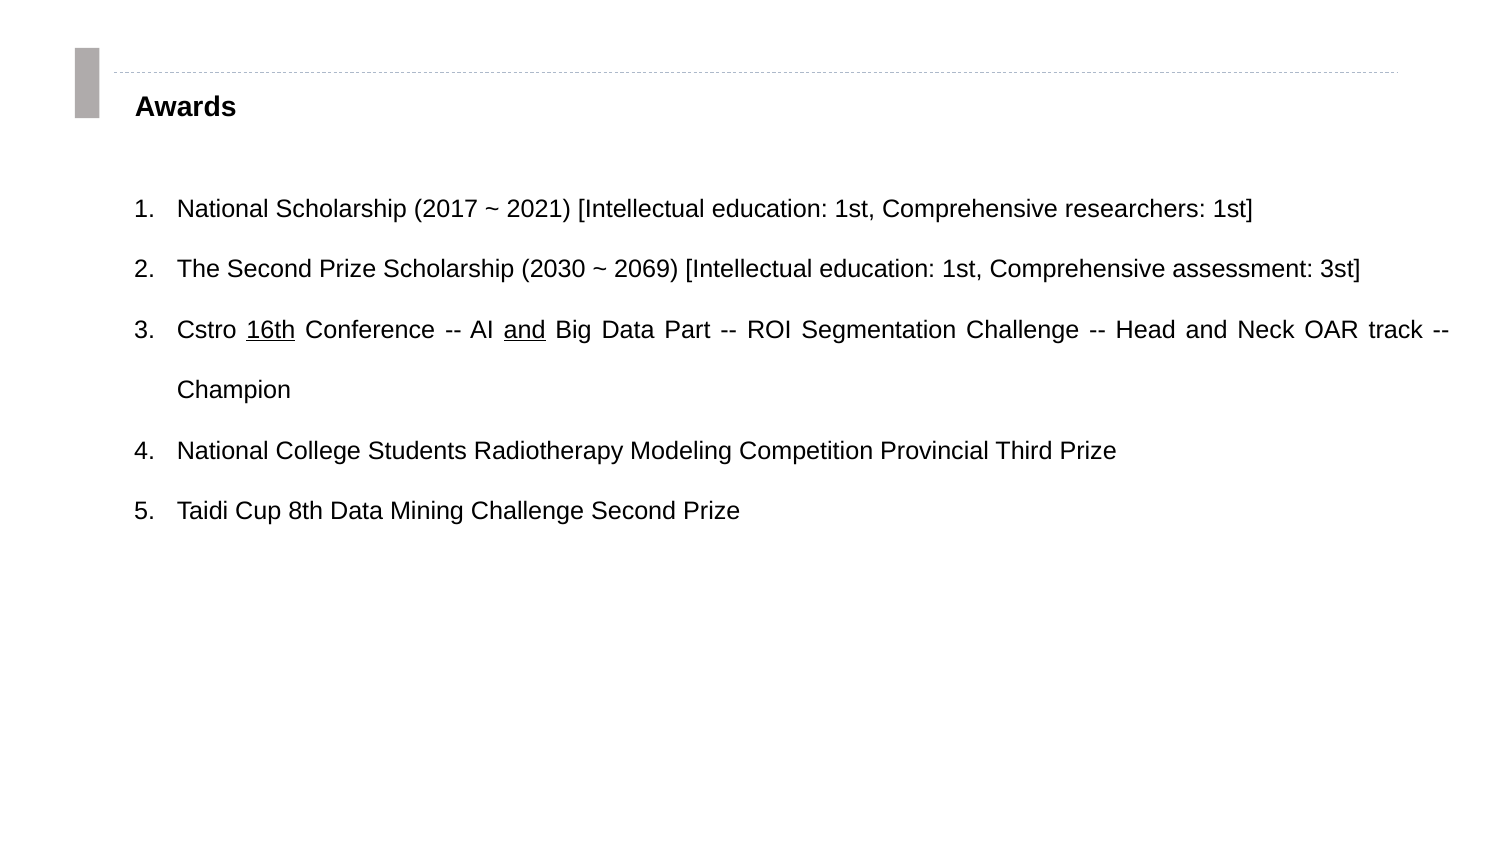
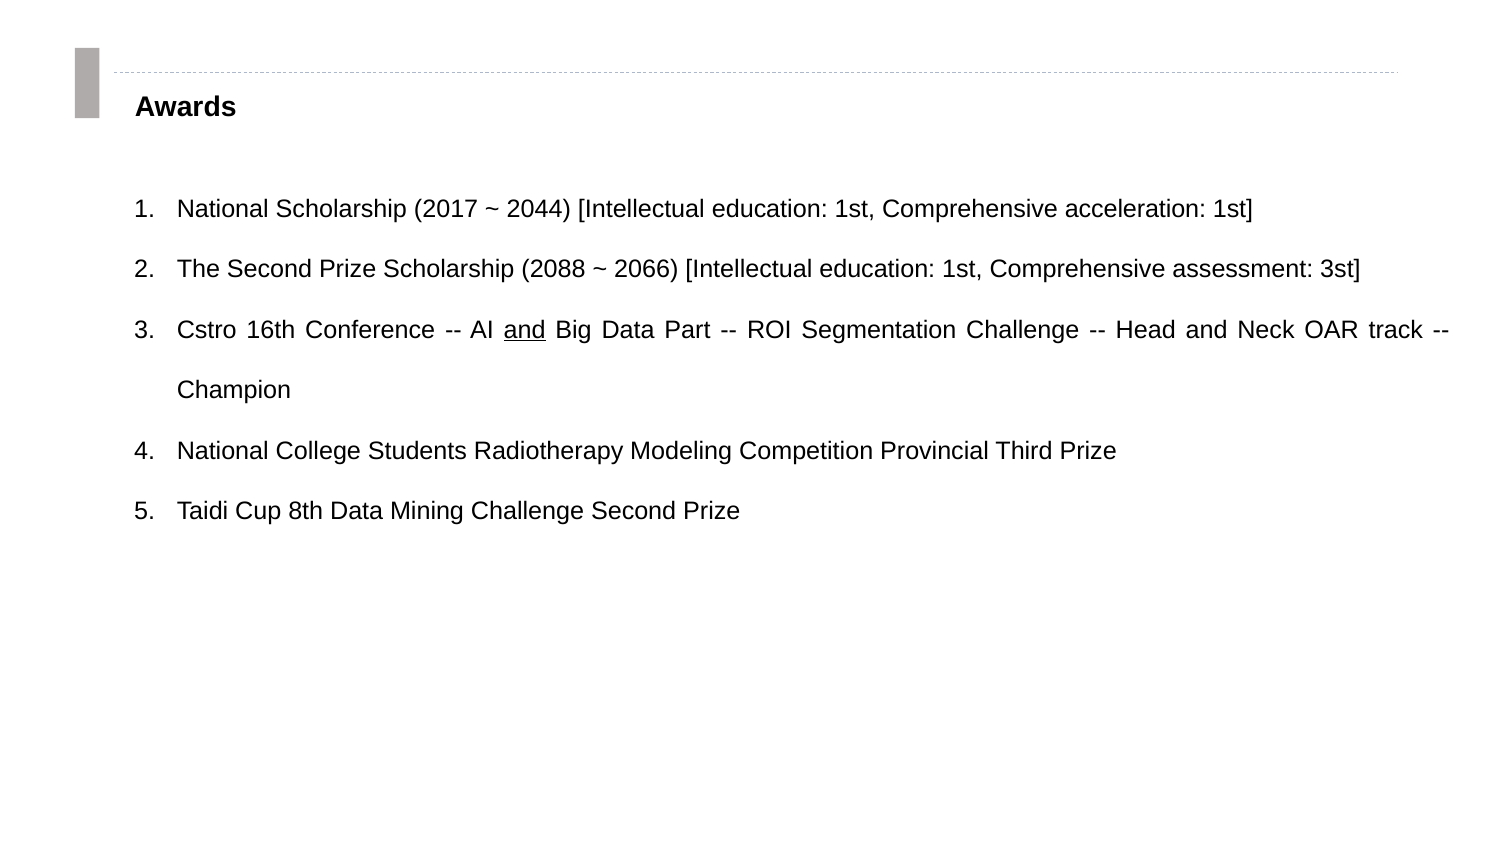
2021: 2021 -> 2044
researchers: researchers -> acceleration
2030: 2030 -> 2088
2069: 2069 -> 2066
16th underline: present -> none
